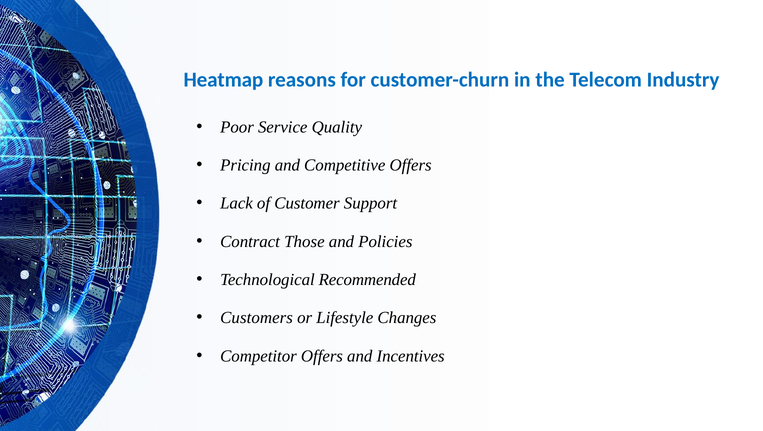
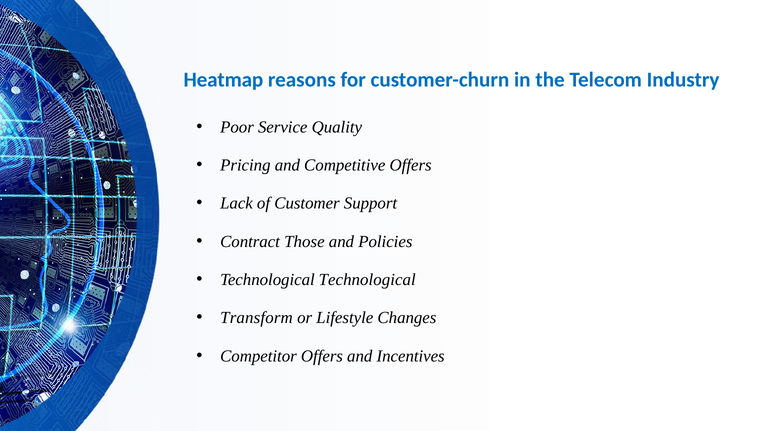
Technological Recommended: Recommended -> Technological
Customers: Customers -> Transform
